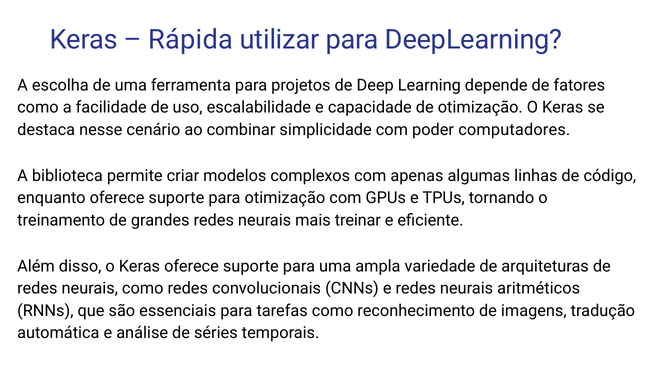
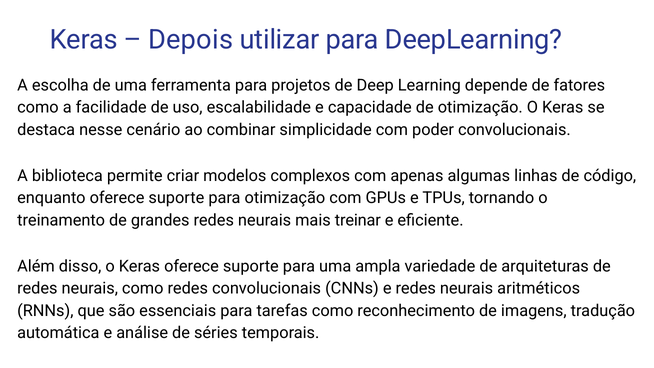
Rápida: Rápida -> Depois
poder computadores: computadores -> convolucionais
